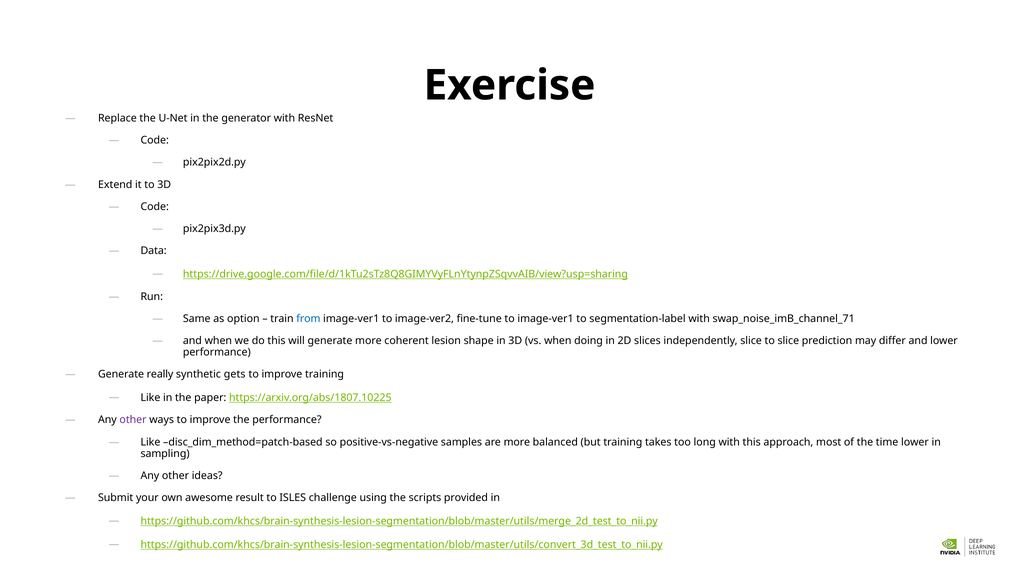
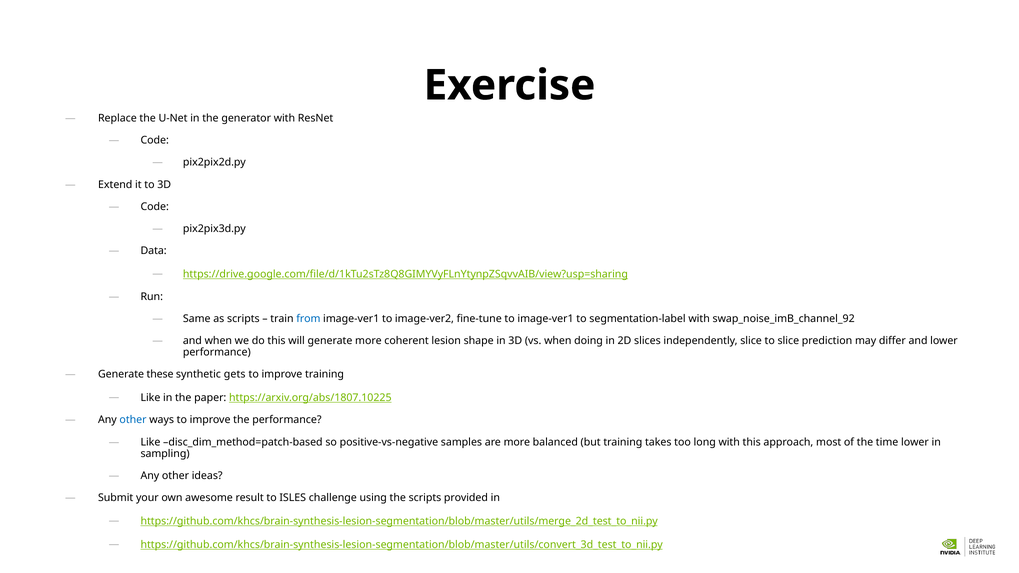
as option: option -> scripts
swap_noise_imB_channel_71: swap_noise_imB_channel_71 -> swap_noise_imB_channel_92
really: really -> these
other at (133, 420) colour: purple -> blue
